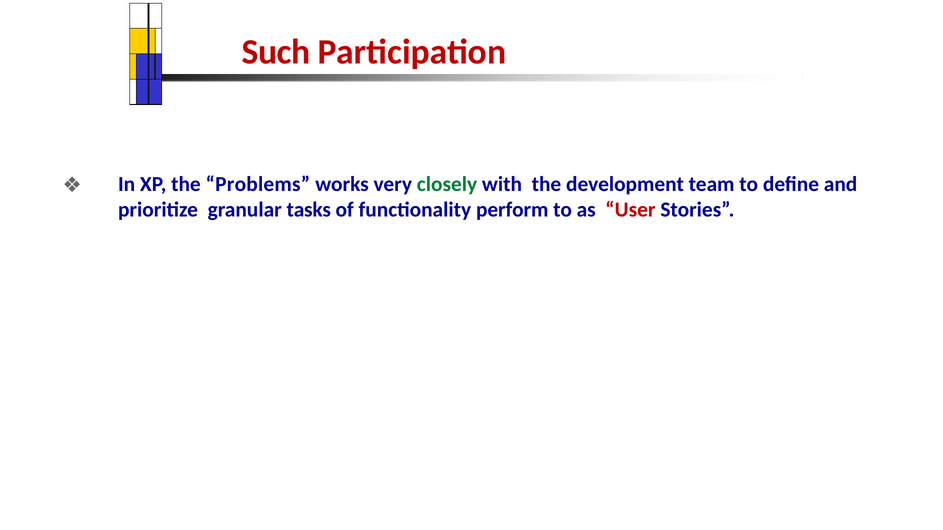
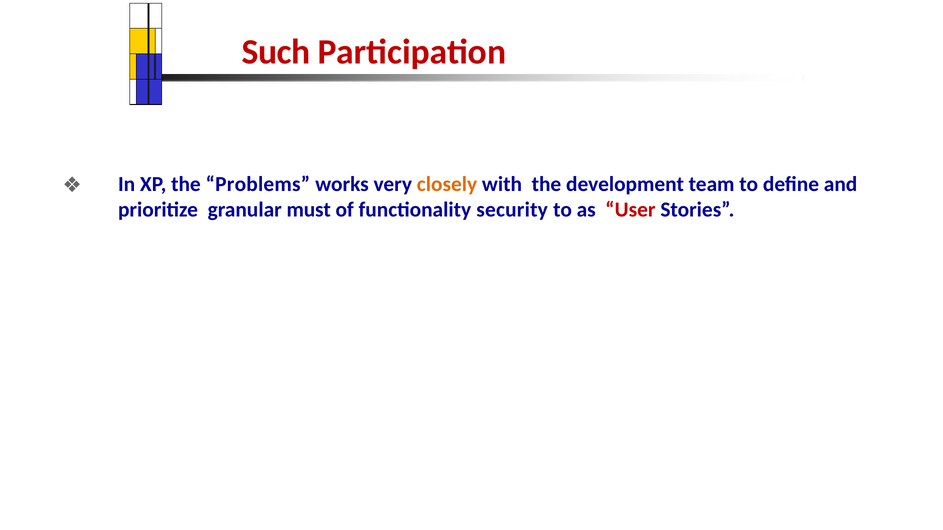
closely colour: green -> orange
tasks: tasks -> must
perform: perform -> security
